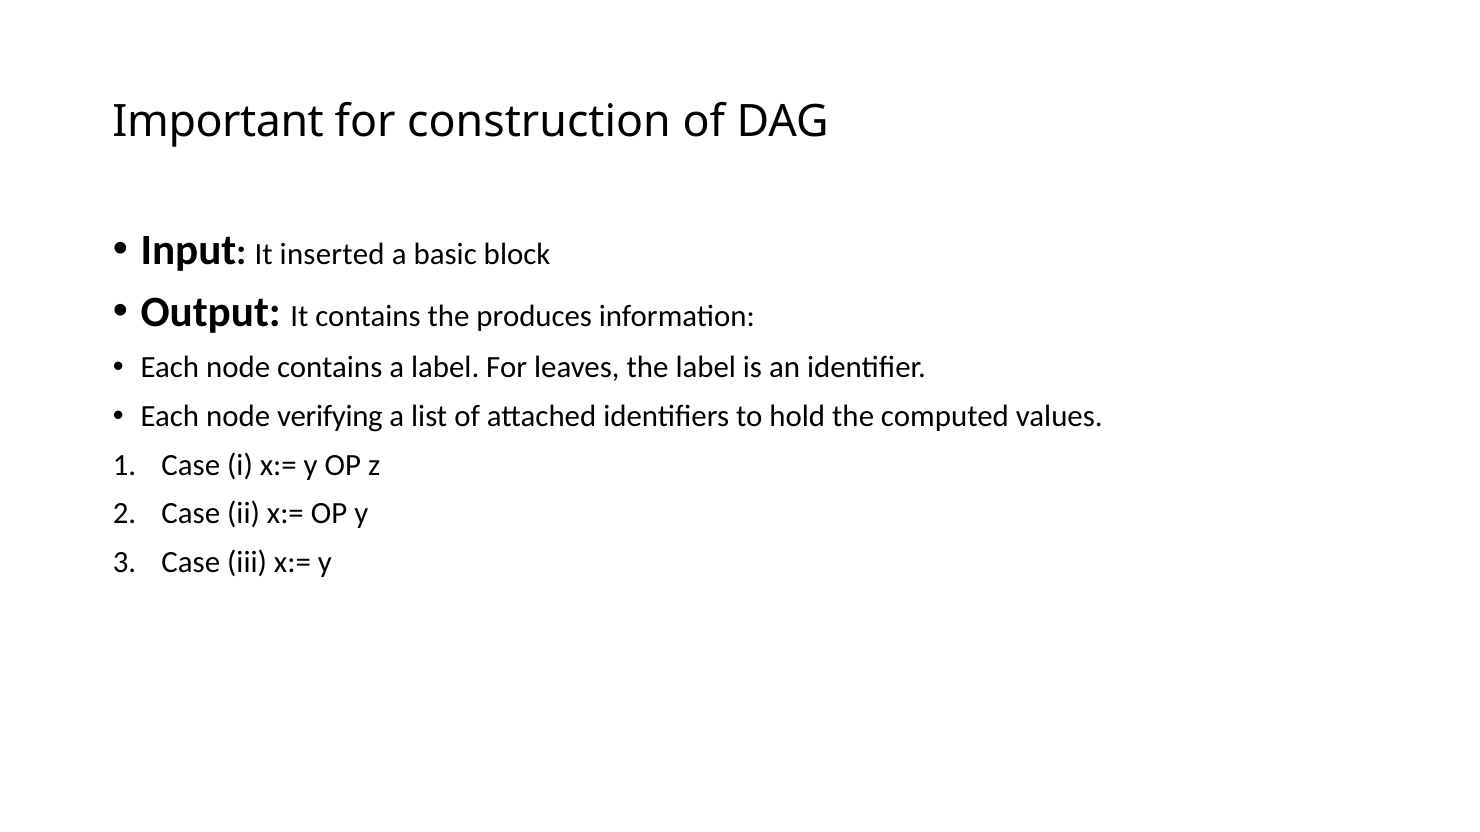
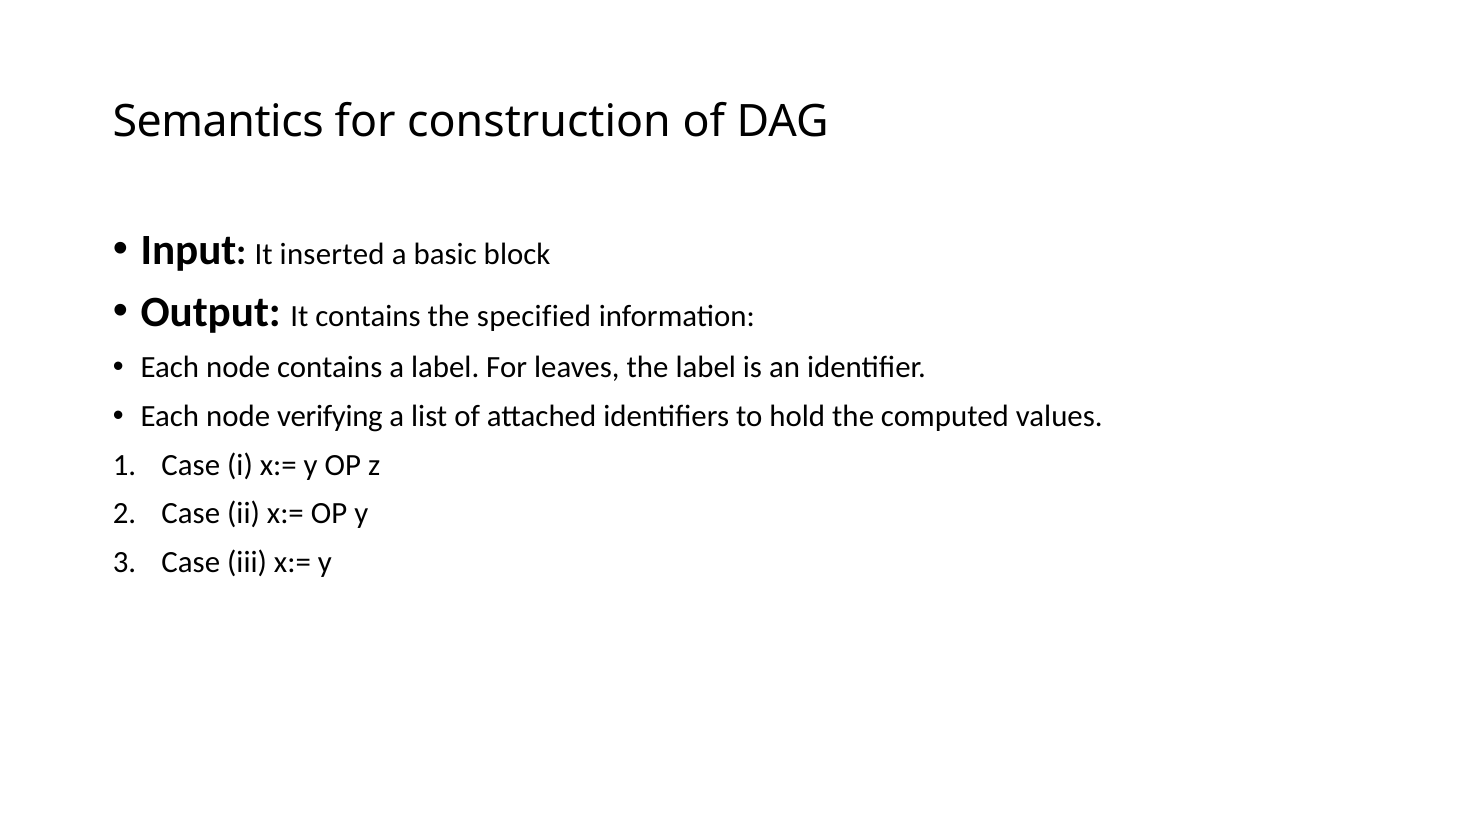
Important: Important -> Semantics
produces: produces -> specified
